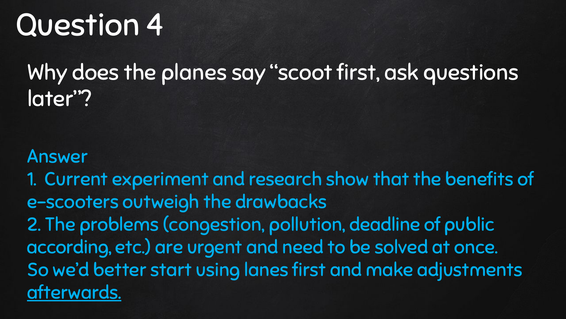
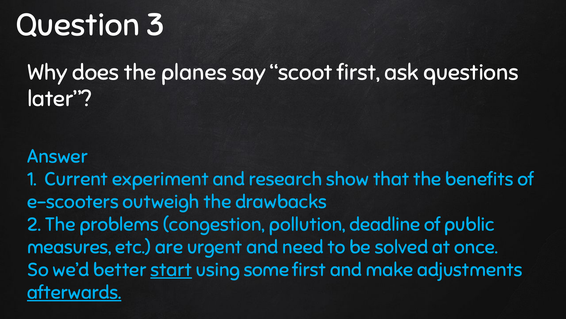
4: 4 -> 3
according: according -> measures
start underline: none -> present
lanes: lanes -> some
